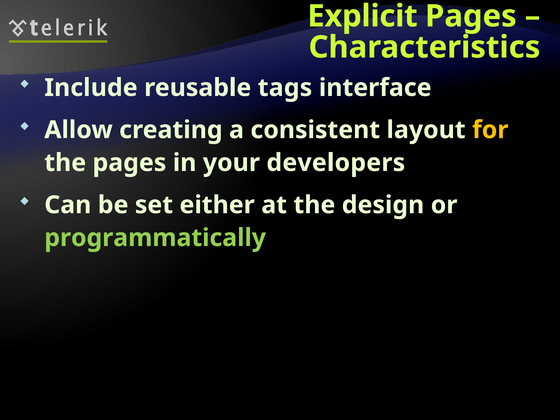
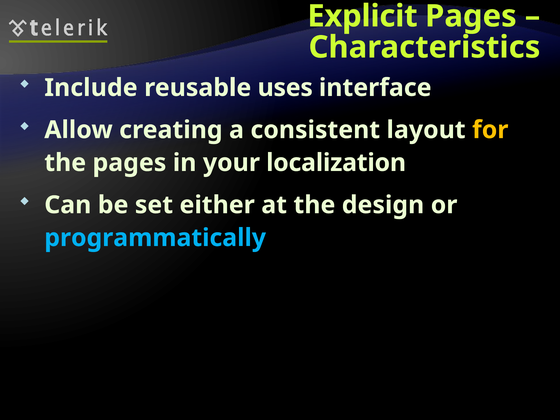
tags: tags -> uses
developers: developers -> localization
programmatically colour: light green -> light blue
